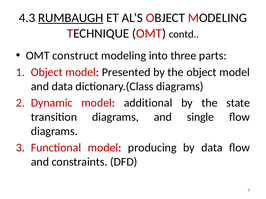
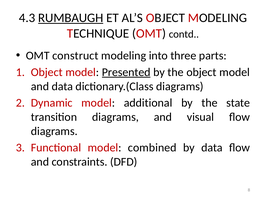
Presented underline: none -> present
single: single -> visual
producing: producing -> combined
